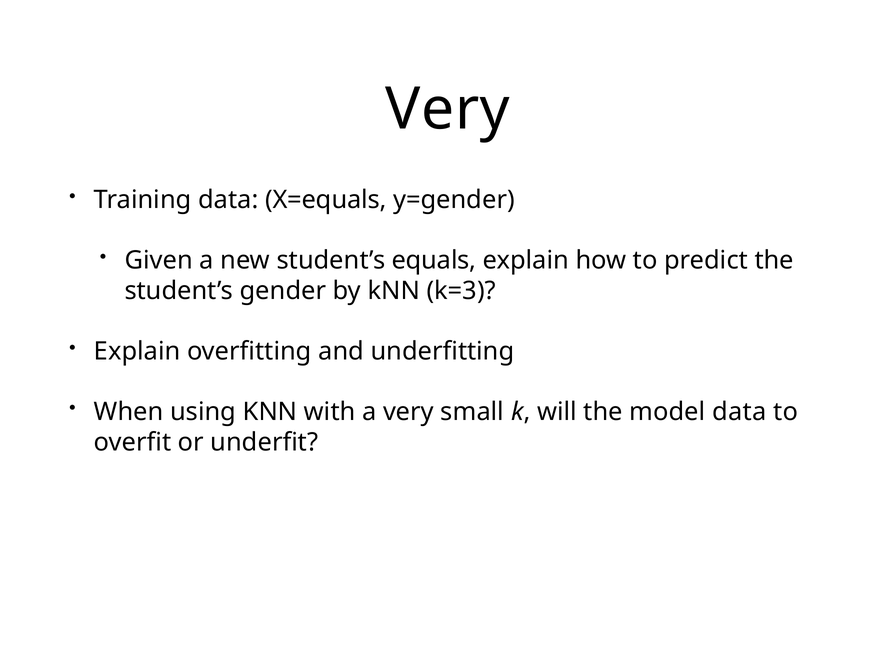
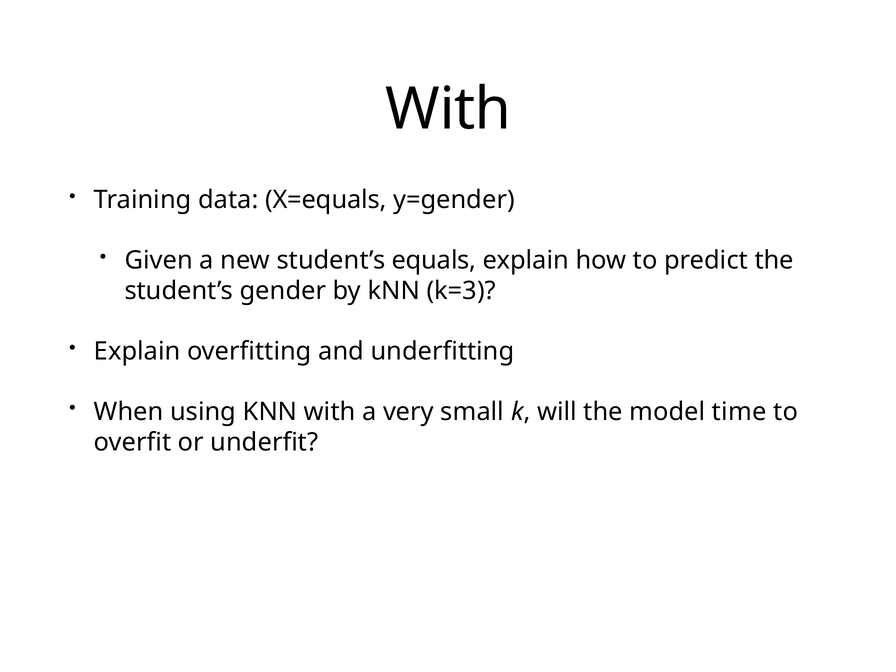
Very at (448, 109): Very -> With
model data: data -> time
